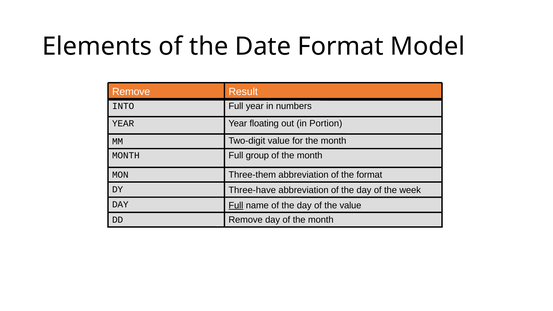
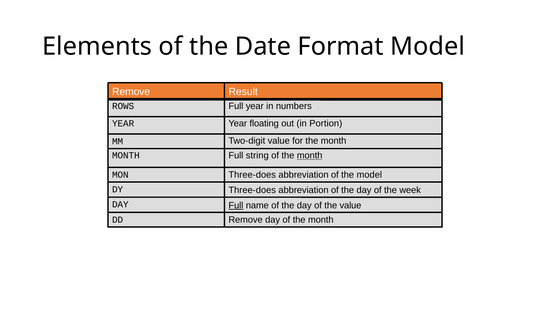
INTO: INTO -> ROWS
group: group -> string
month at (310, 156) underline: none -> present
Three-them at (252, 175): Three-them -> Three-does
the format: format -> model
Three-have at (252, 190): Three-have -> Three-does
